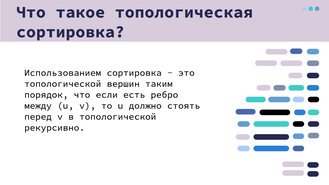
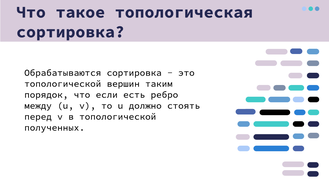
Использованием: Использованием -> Обрабатываются
рекурсивно: рекурсивно -> полученных
